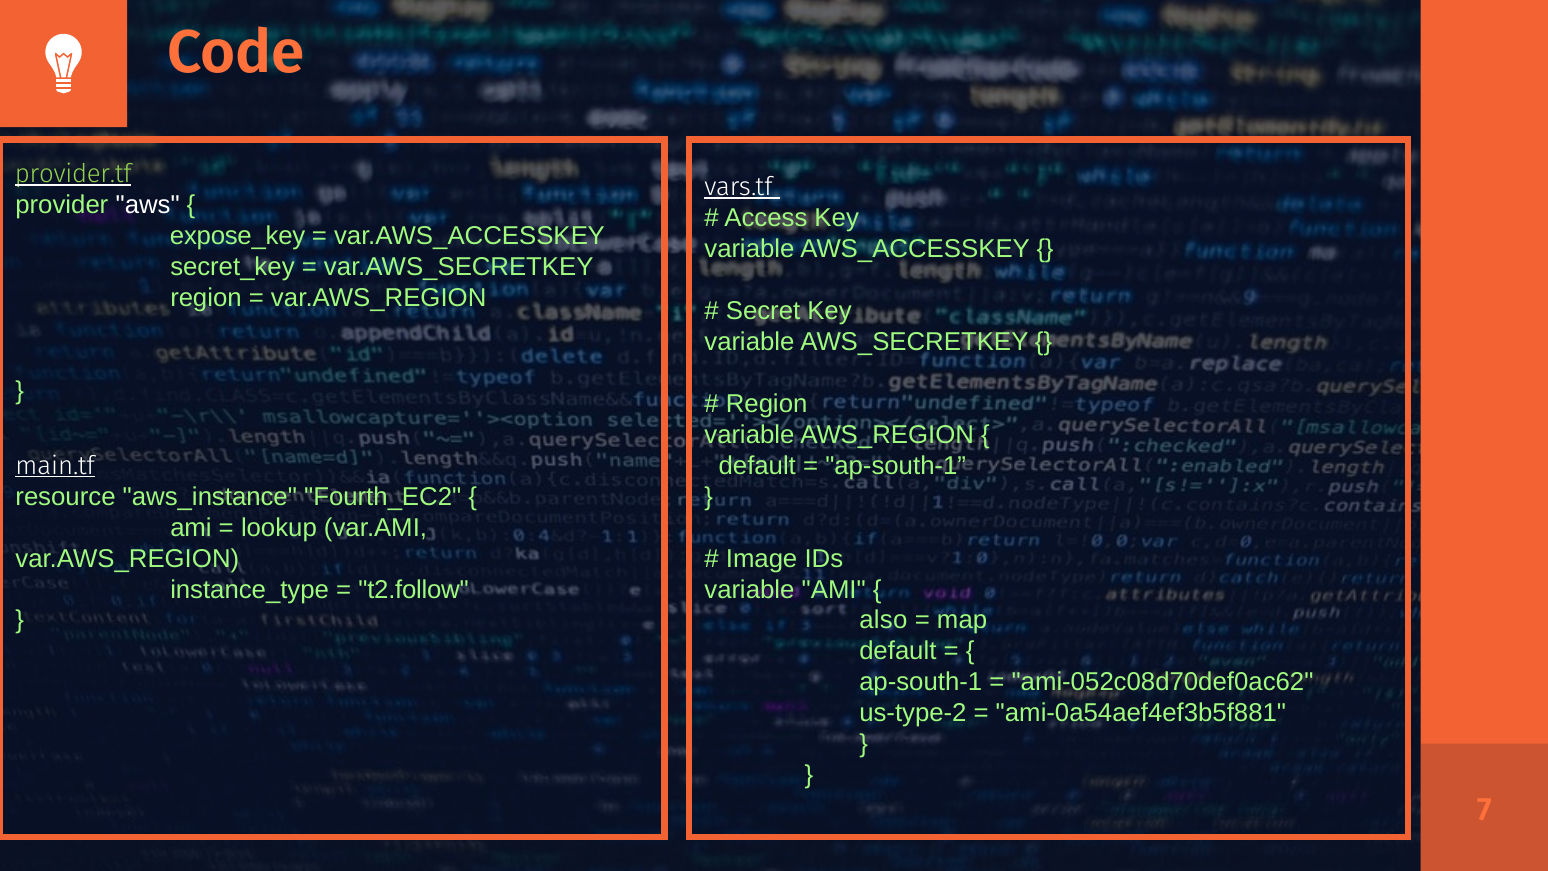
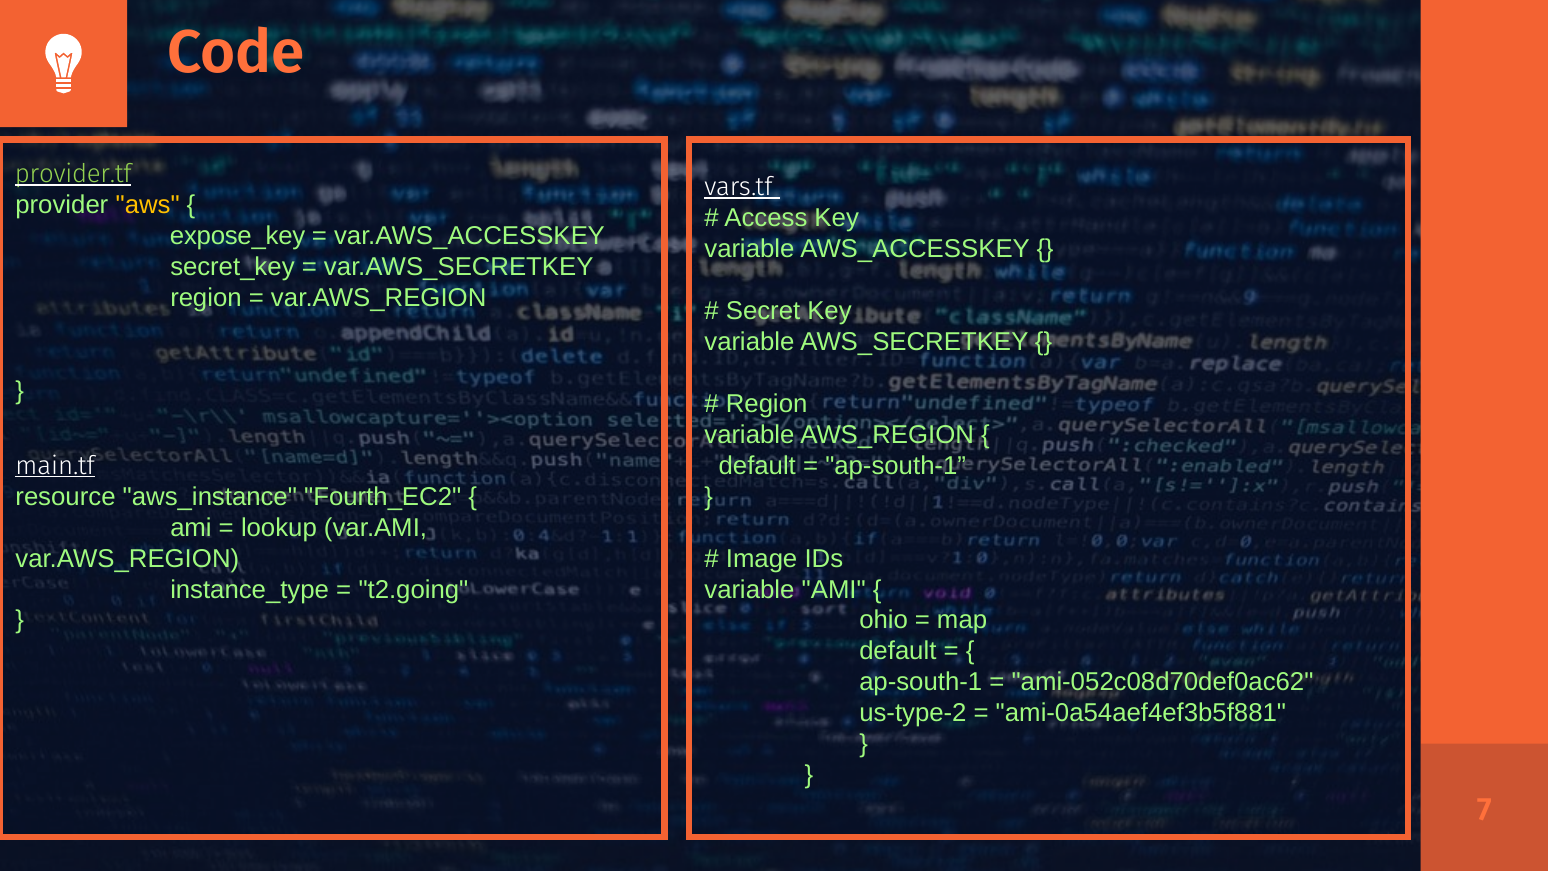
aws colour: white -> yellow
t2.follow: t2.follow -> t2.going
also: also -> ohio
